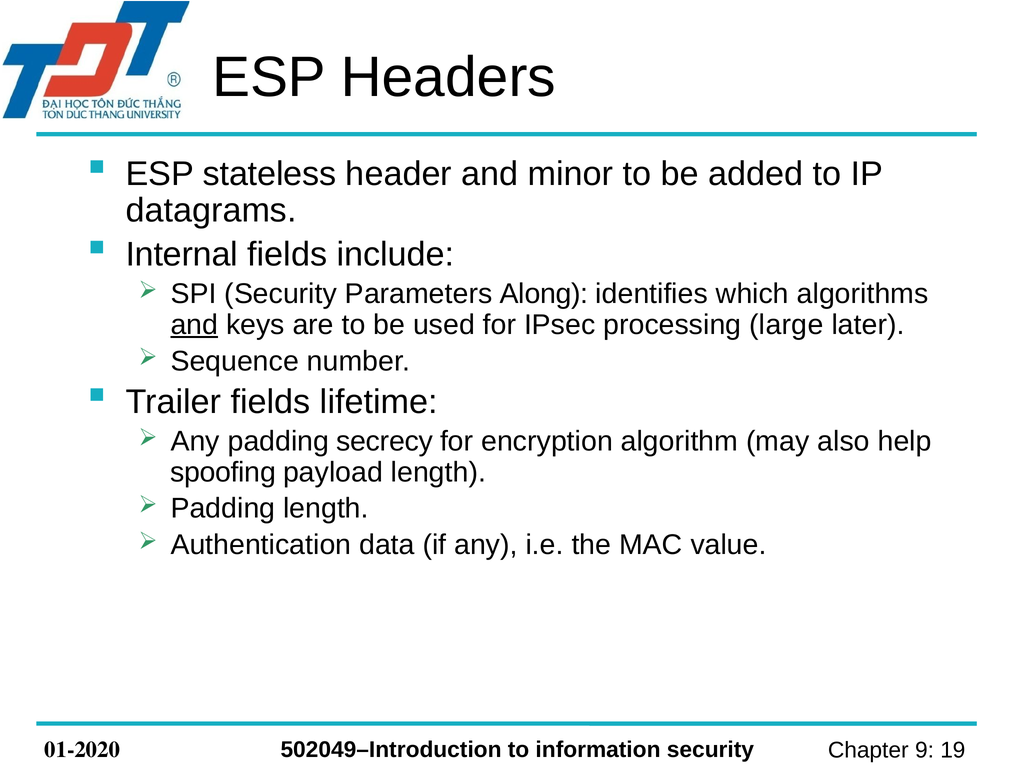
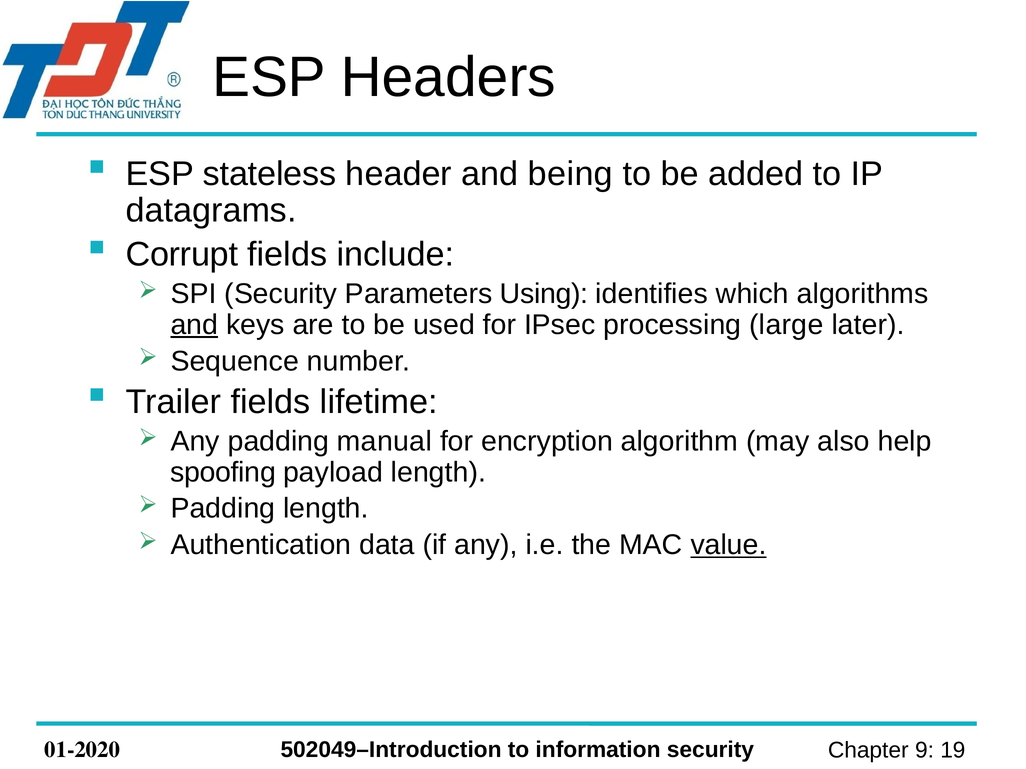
minor: minor -> being
Internal: Internal -> Corrupt
Along: Along -> Using
secrecy: secrecy -> manual
value underline: none -> present
